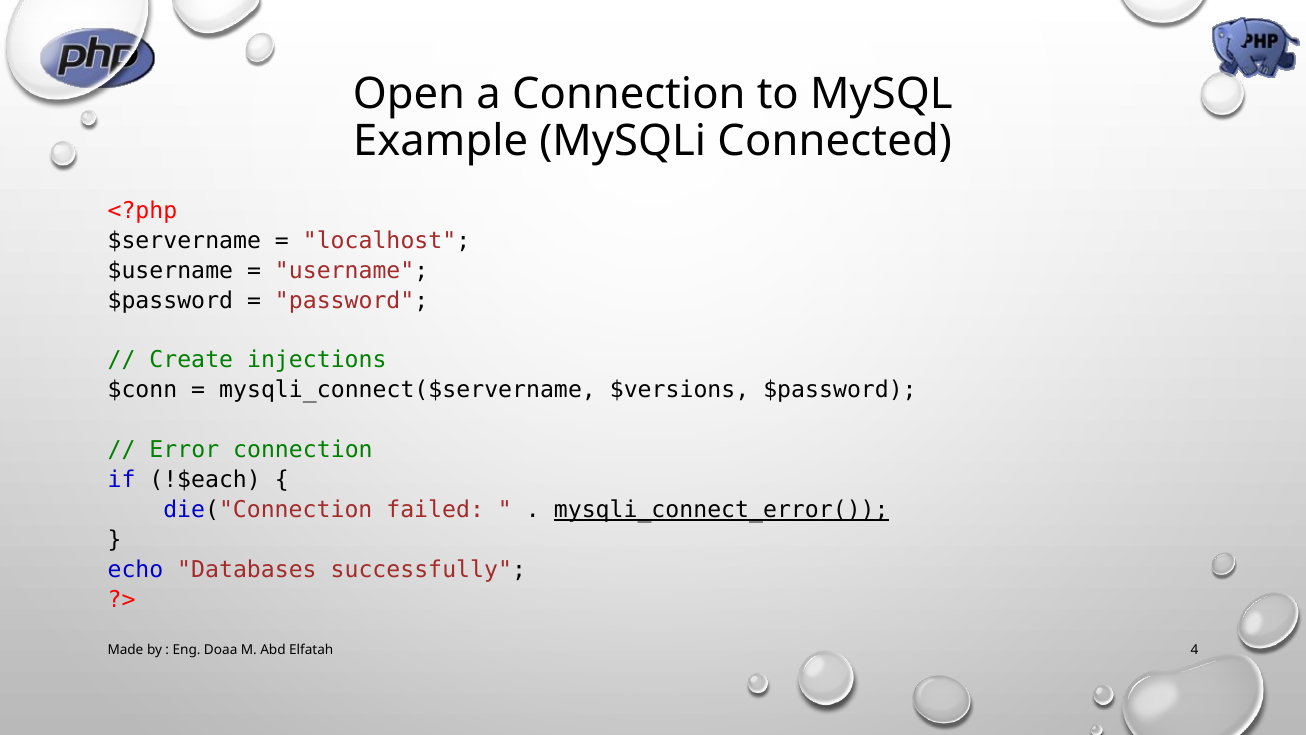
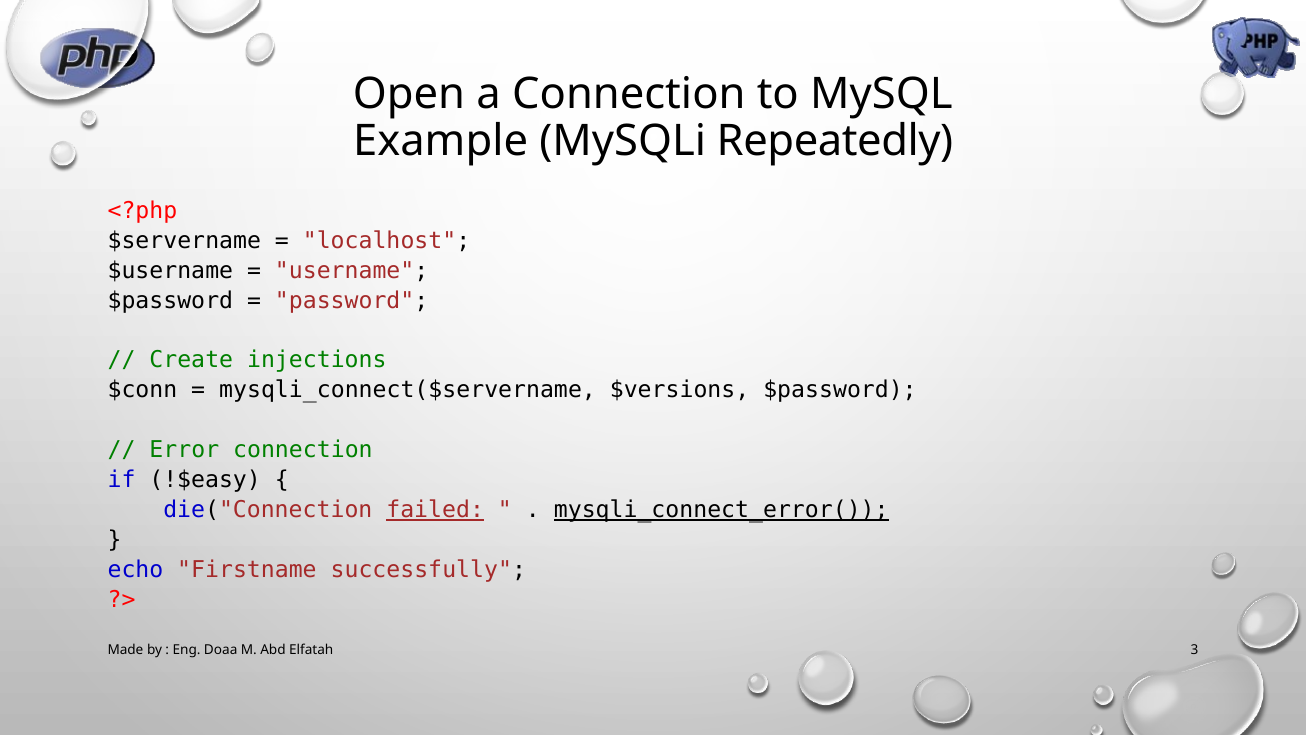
Connected: Connected -> Repeatedly
!$each: !$each -> !$easy
failed underline: none -> present
Databases: Databases -> Firstname
4: 4 -> 3
